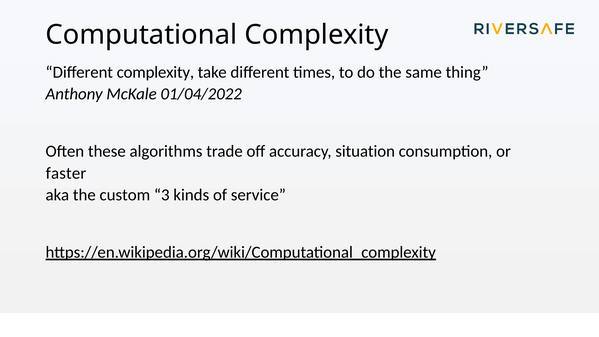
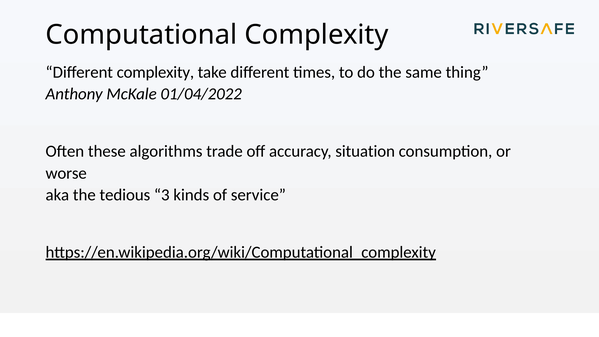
faster: faster -> worse
custom: custom -> tedious
